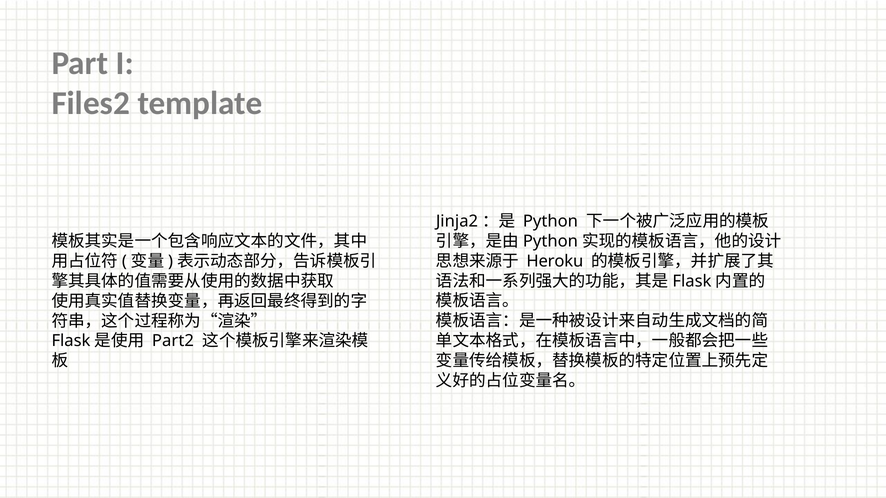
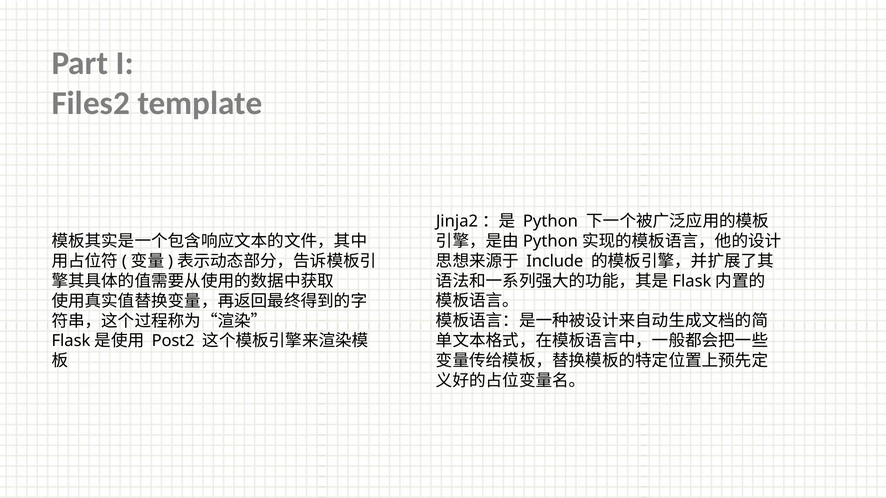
Heroku: Heroku -> Include
Part2: Part2 -> Post2
